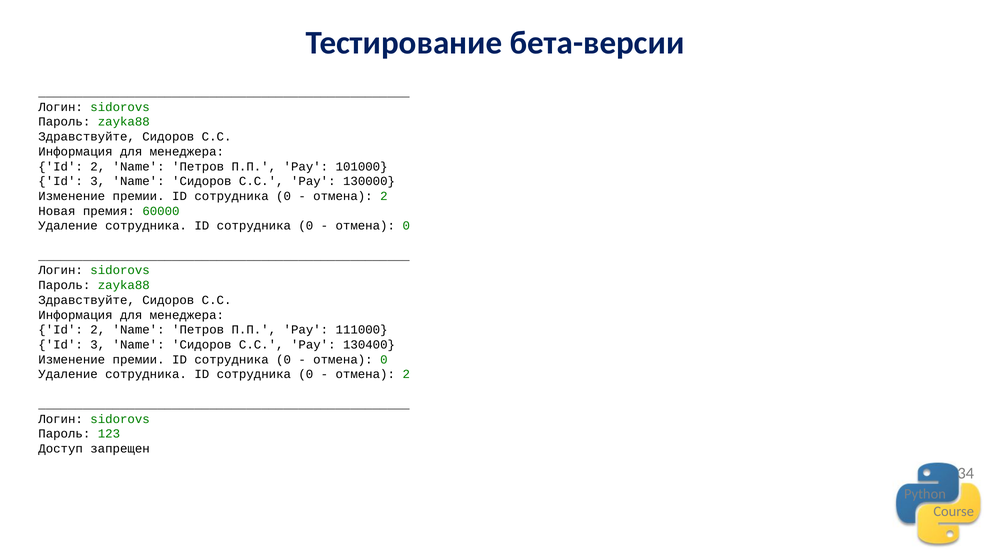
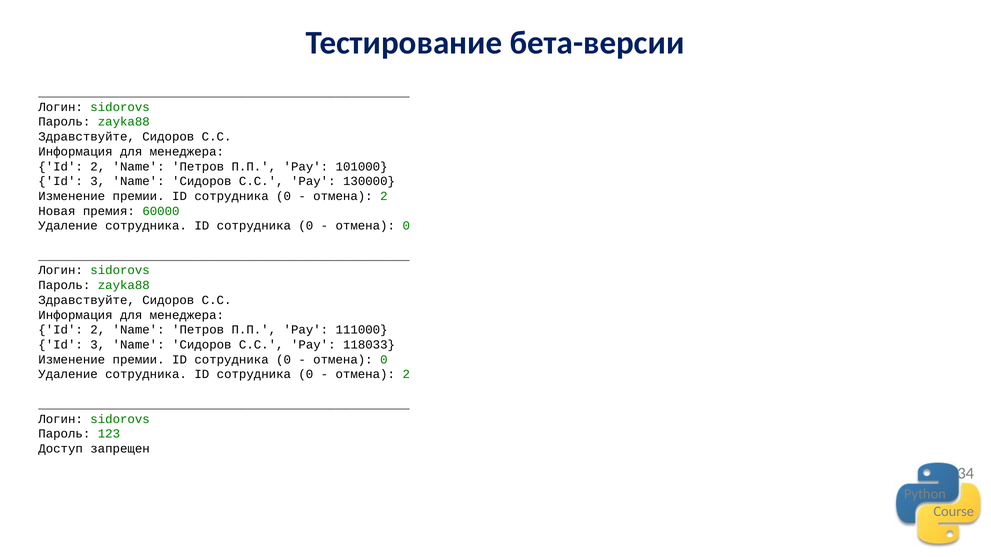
130400: 130400 -> 118033
